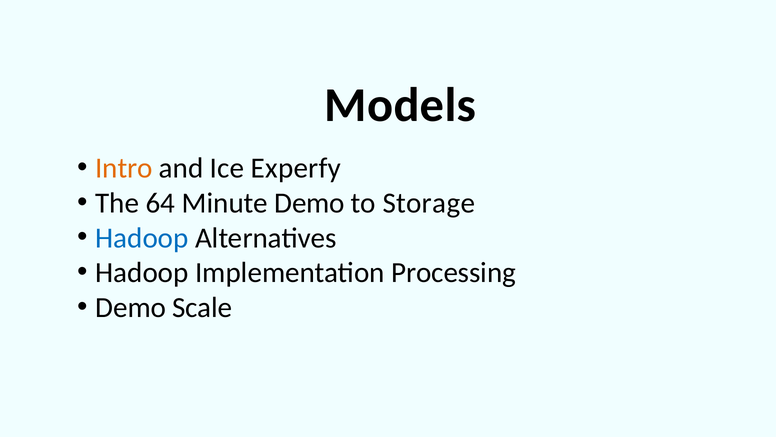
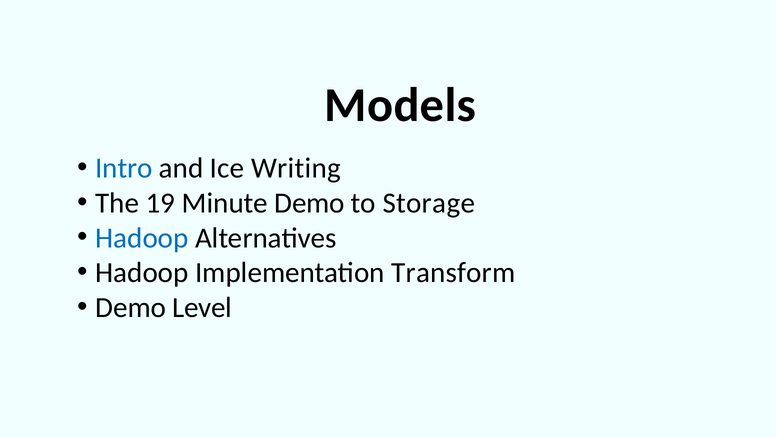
Intro colour: orange -> blue
Experfy: Experfy -> Writing
64: 64 -> 19
Processing: Processing -> Transform
Scale: Scale -> Level
